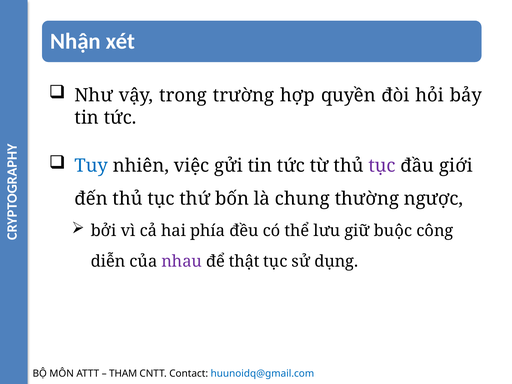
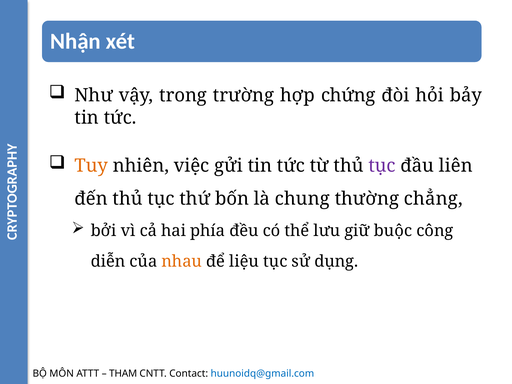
quyền: quyền -> chứng
Tuy colour: blue -> orange
giới: giới -> liên
ngược: ngược -> chẳng
nhau colour: purple -> orange
thật: thật -> liệu
